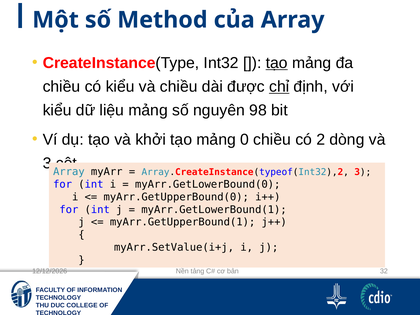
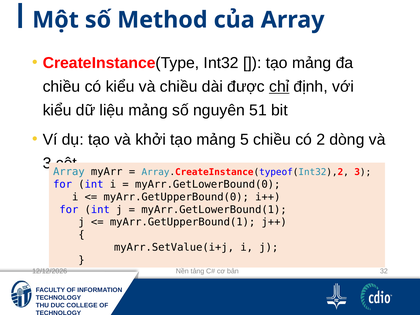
tạo at (277, 63) underline: present -> none
98: 98 -> 51
0: 0 -> 5
